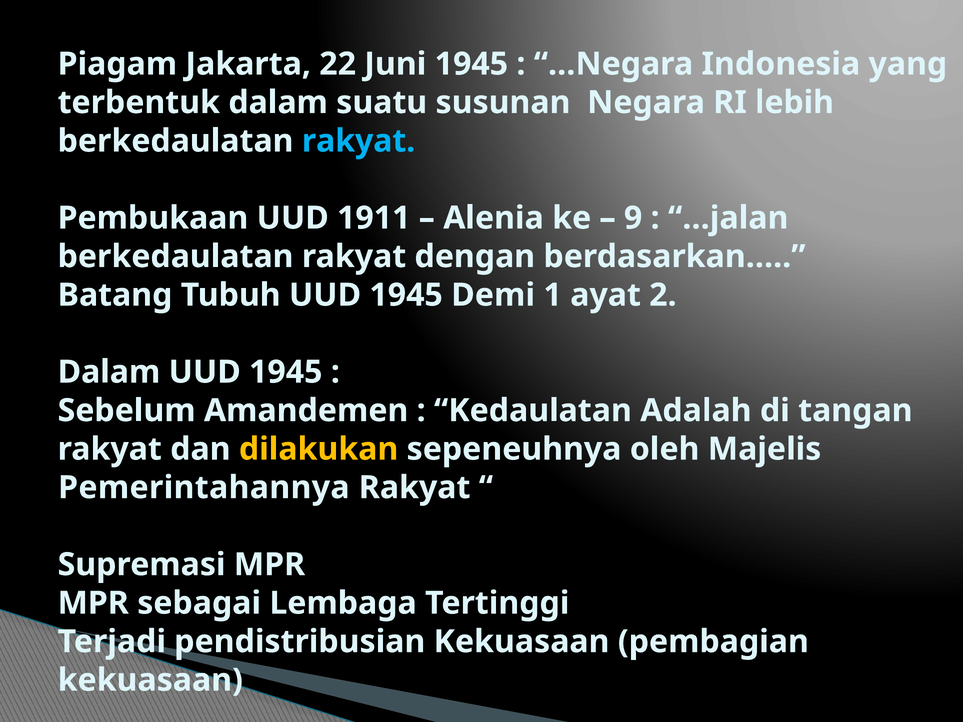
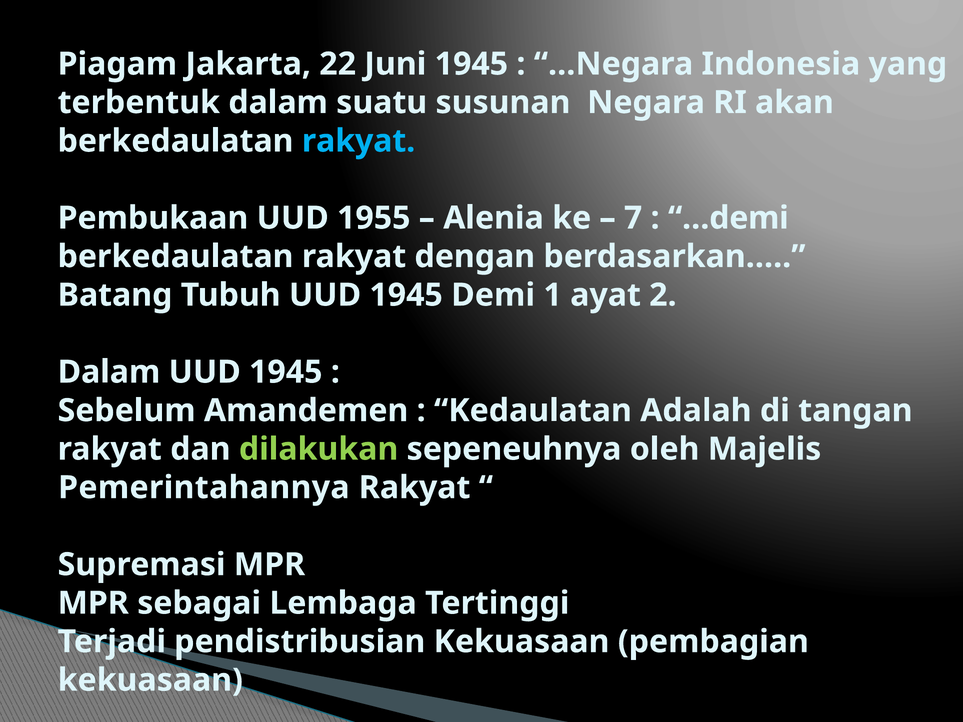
lebih: lebih -> akan
1911: 1911 -> 1955
9: 9 -> 7
…jalan: …jalan -> …demi
dilakukan colour: yellow -> light green
